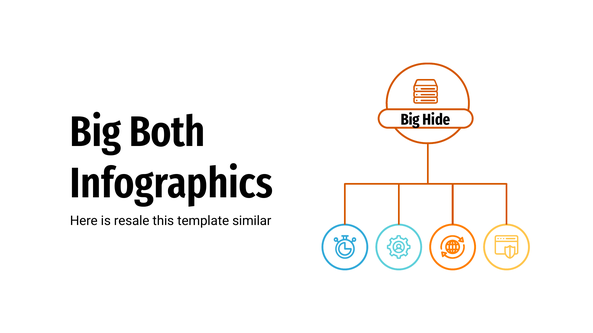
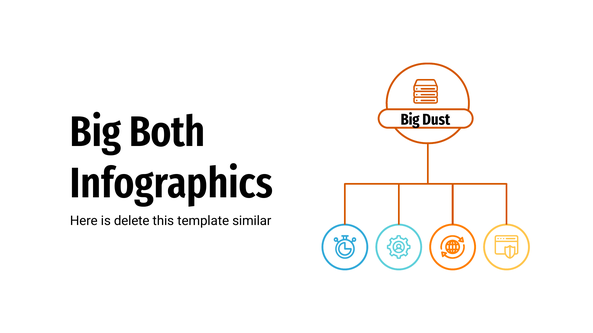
Hide: Hide -> Dust
resale: resale -> delete
